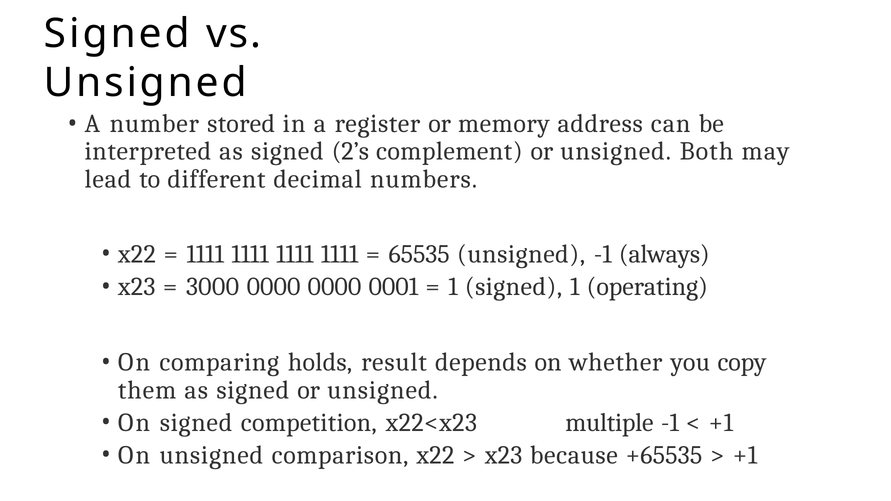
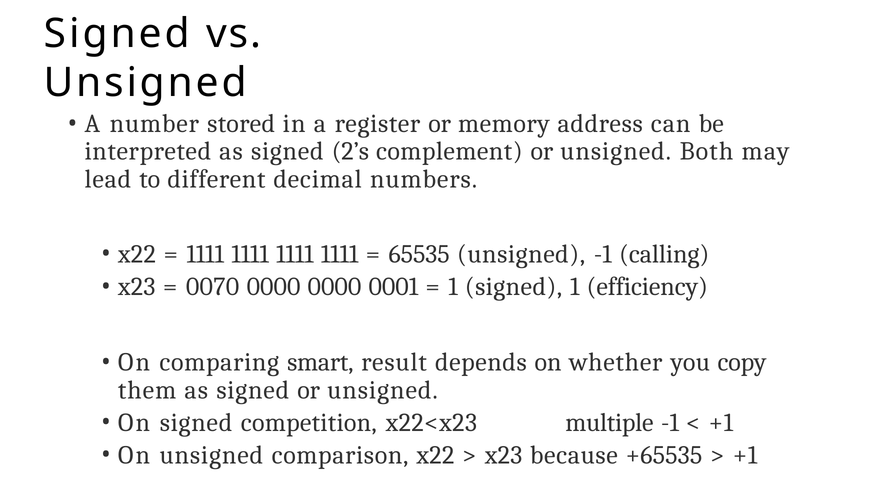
always: always -> calling
3000: 3000 -> 0070
operating: operating -> efficiency
holds: holds -> smart
